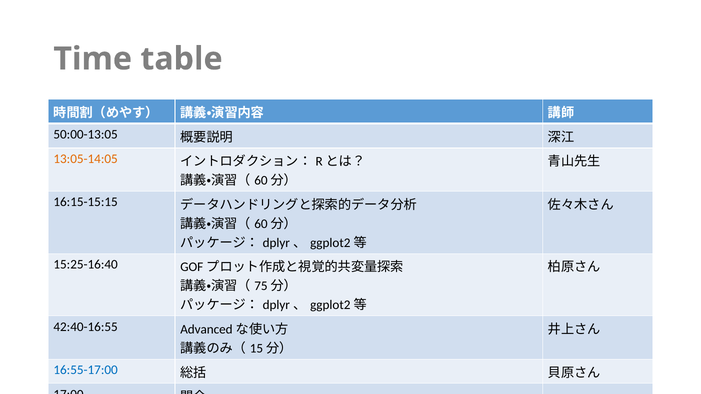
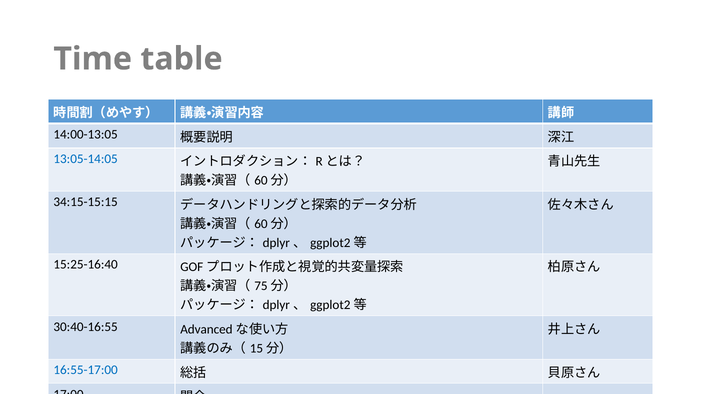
50:00-13:05: 50:00-13:05 -> 14:00-13:05
13:05-14:05 colour: orange -> blue
16:15-15:15: 16:15-15:15 -> 34:15-15:15
42:40-16:55: 42:40-16:55 -> 30:40-16:55
